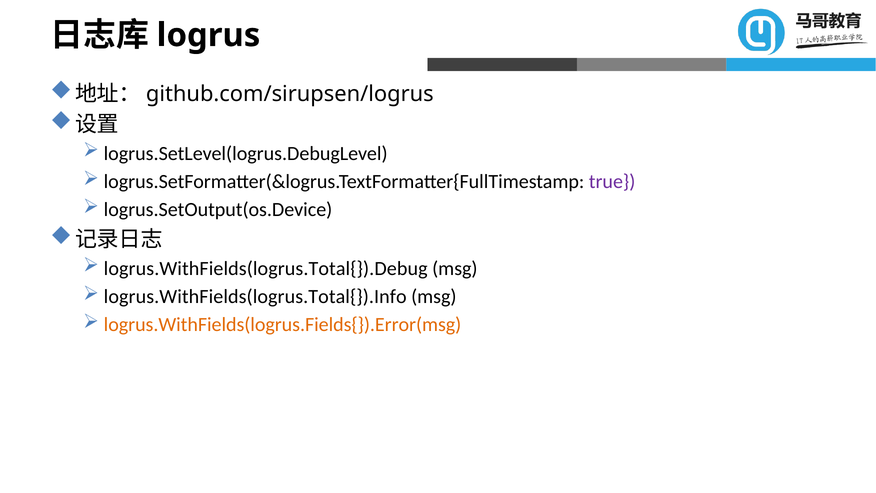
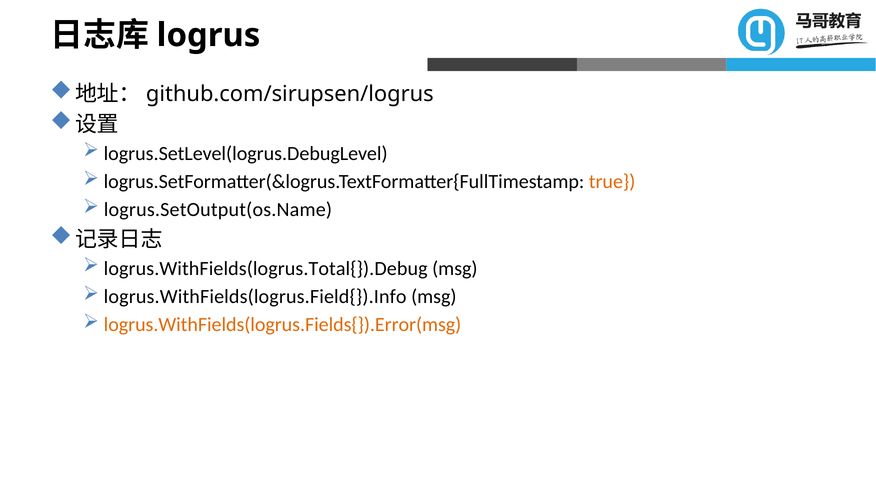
true colour: purple -> orange
logrus.SetOutput(os.Device: logrus.SetOutput(os.Device -> logrus.SetOutput(os.Name
logrus.WithFields(logrus.Total{}).Info: logrus.WithFields(logrus.Total{}).Info -> logrus.WithFields(logrus.Field{}).Info
